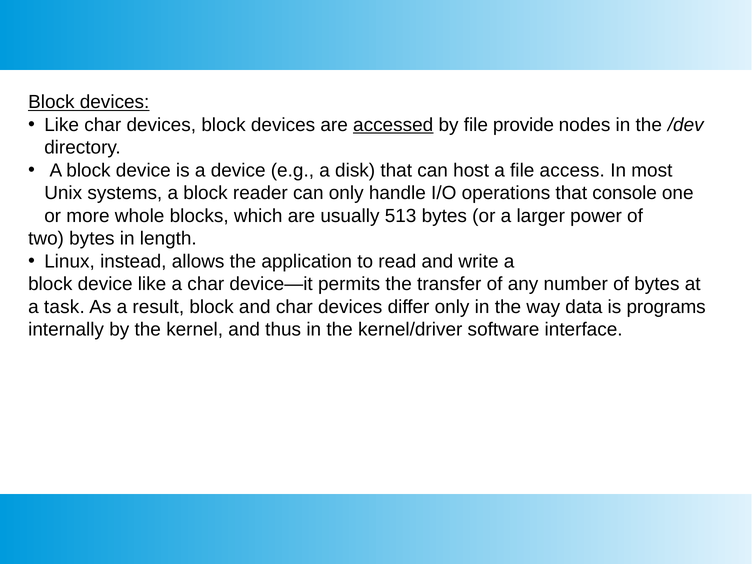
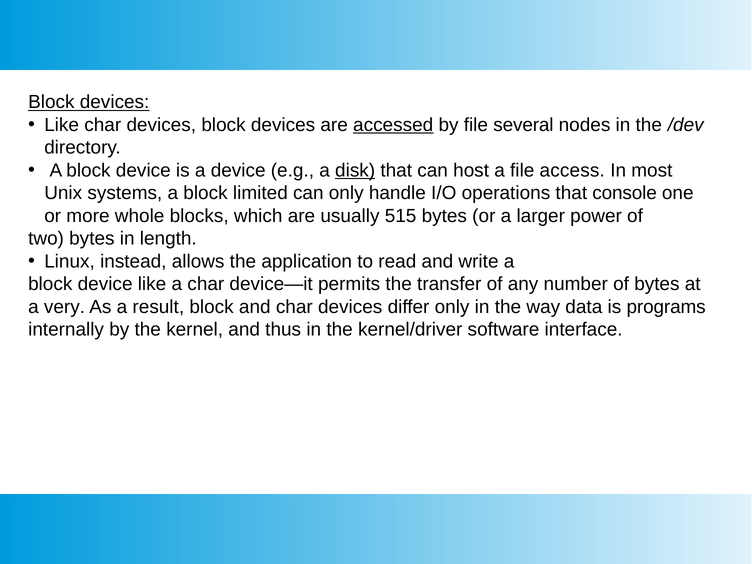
provide: provide -> several
disk underline: none -> present
reader: reader -> limited
513: 513 -> 515
task: task -> very
